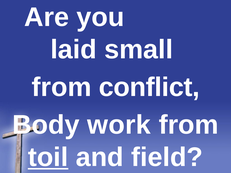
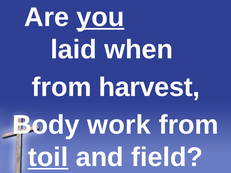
you underline: none -> present
small: small -> when
conflict: conflict -> harvest
